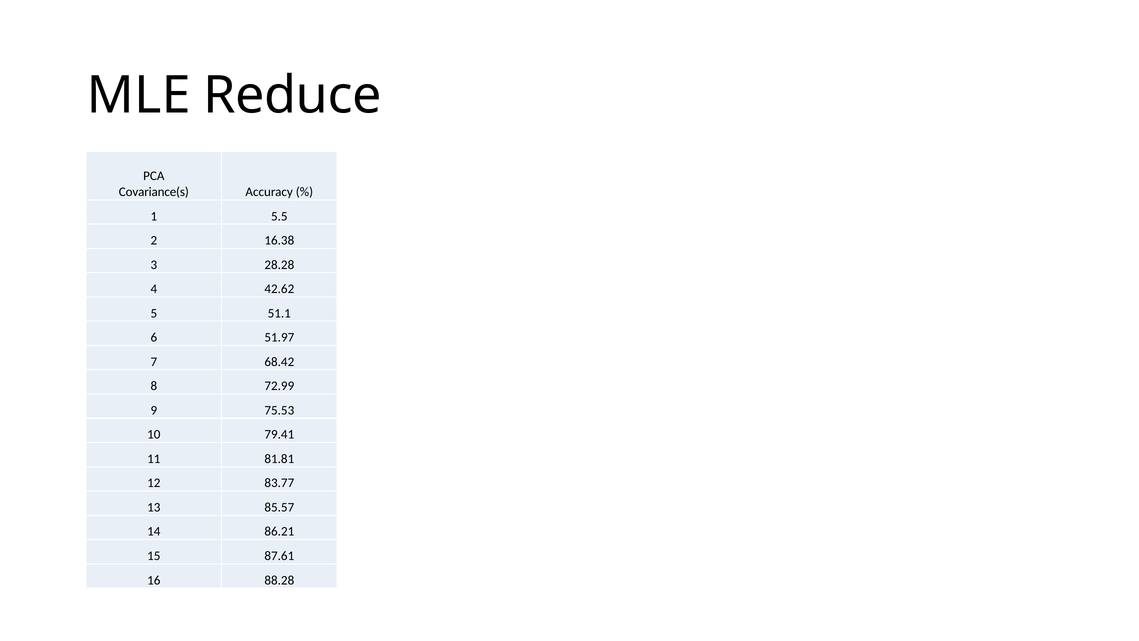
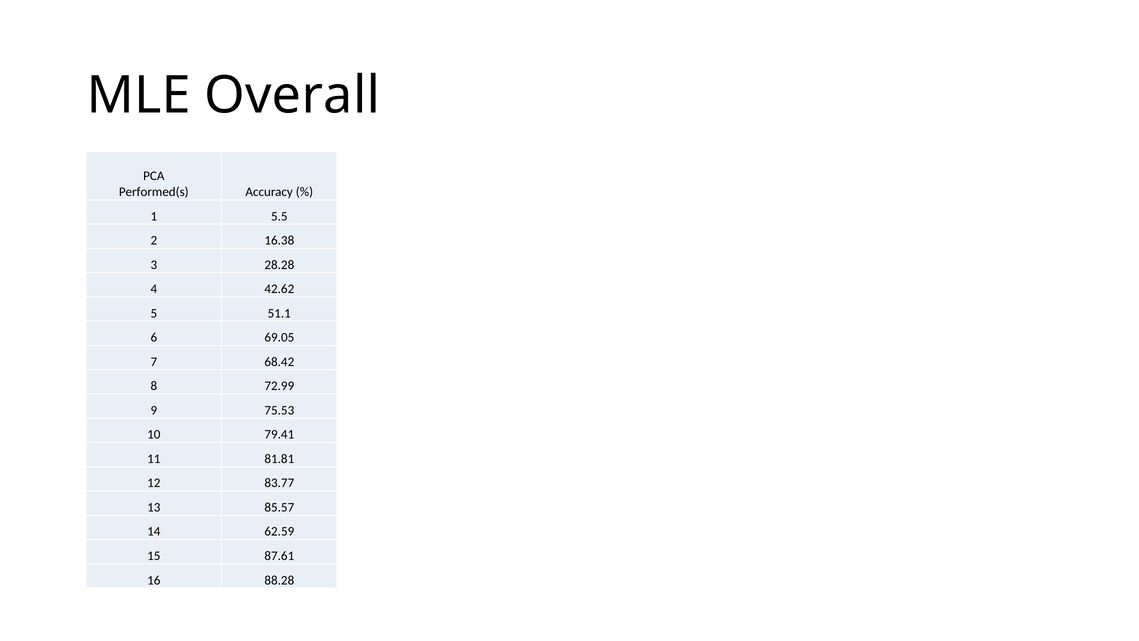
Reduce: Reduce -> Overall
Covariance(s: Covariance(s -> Performed(s
51.97: 51.97 -> 69.05
86.21: 86.21 -> 62.59
